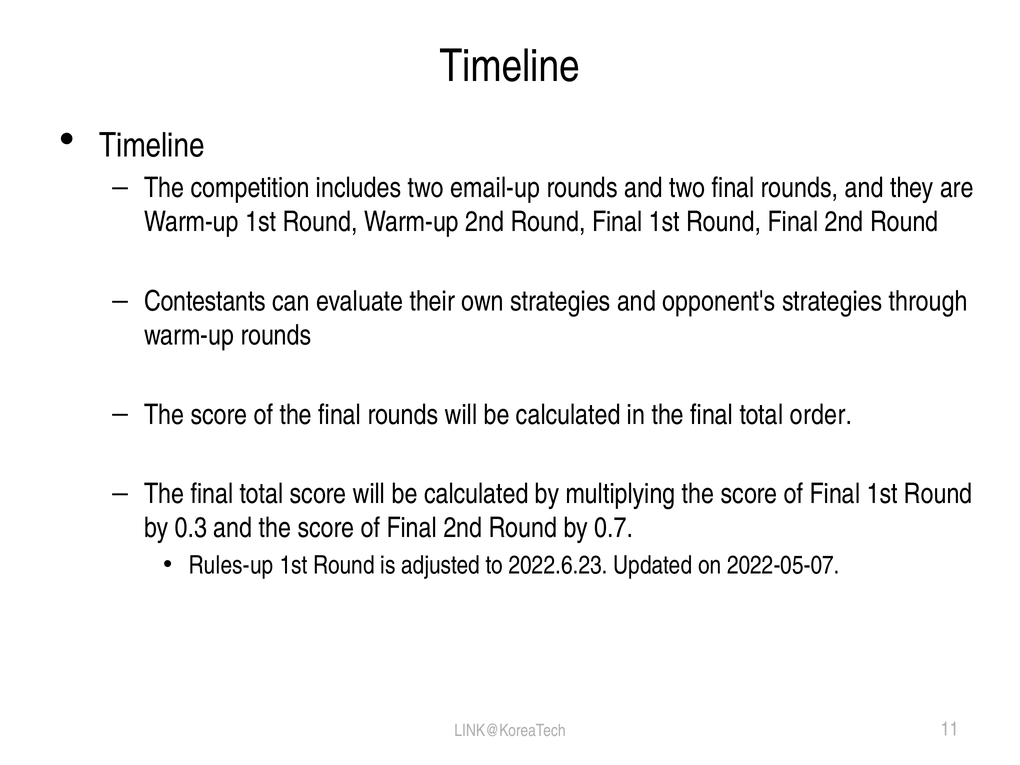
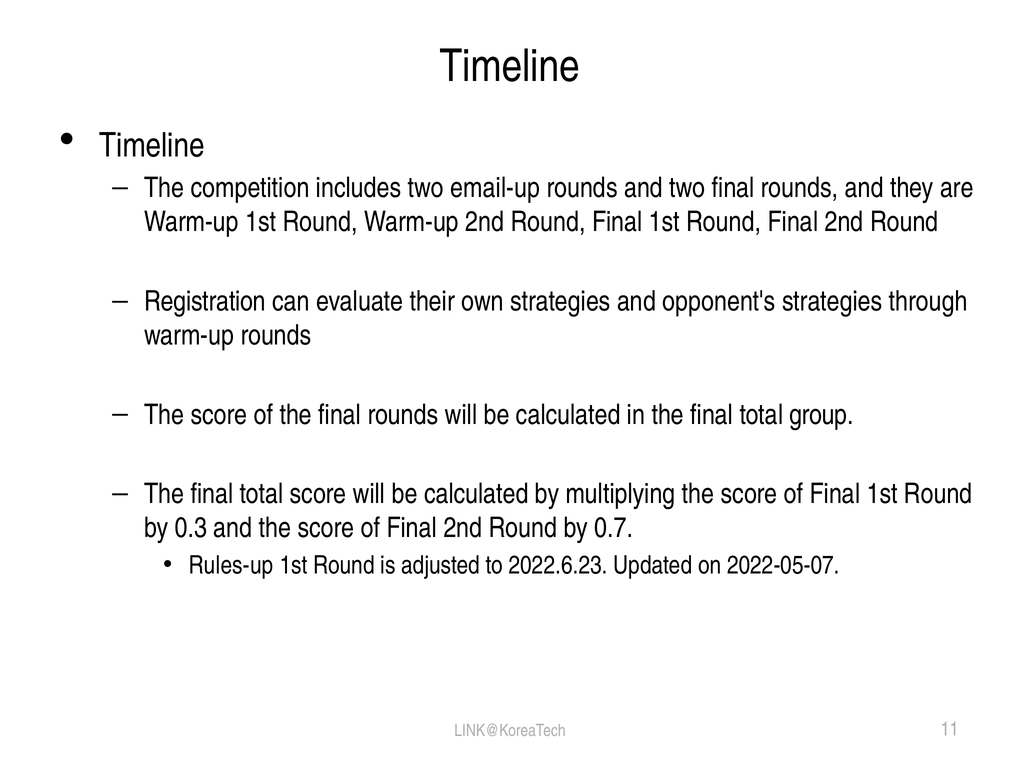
Contestants: Contestants -> Registration
order: order -> group
